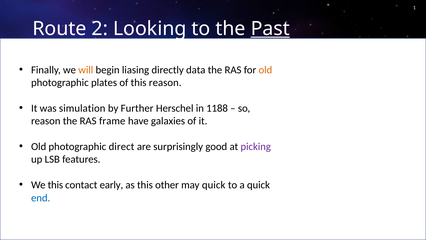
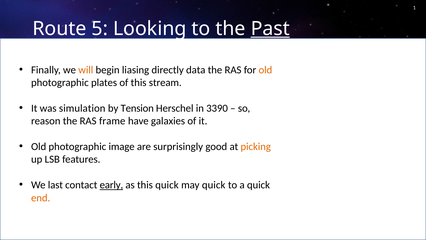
2: 2 -> 5
this reason: reason -> stream
Further: Further -> Tension
1188: 1188 -> 3390
direct: direct -> image
picking colour: purple -> orange
We this: this -> last
early underline: none -> present
this other: other -> quick
end colour: blue -> orange
